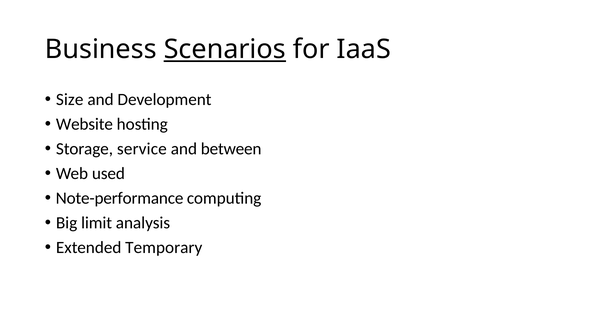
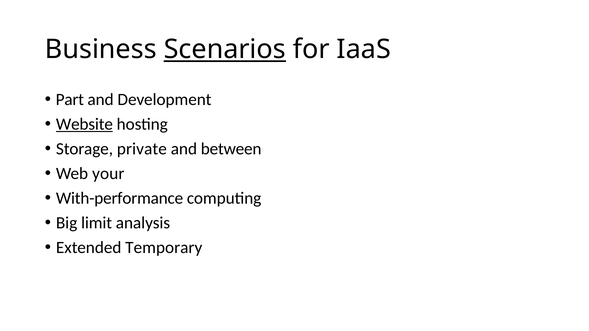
Size: Size -> Part
Website underline: none -> present
service: service -> private
used: used -> your
Note-performance: Note-performance -> With-performance
